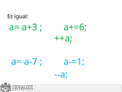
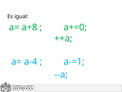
a+3: a+3 -> a+8
a+=6: a+=6 -> a+=0
a-7: a-7 -> a-4
